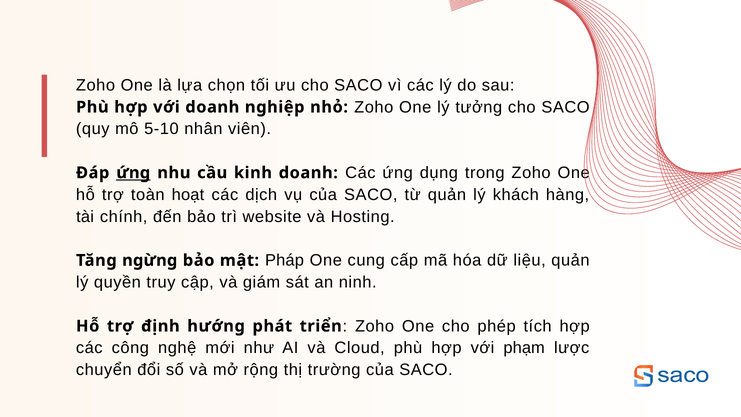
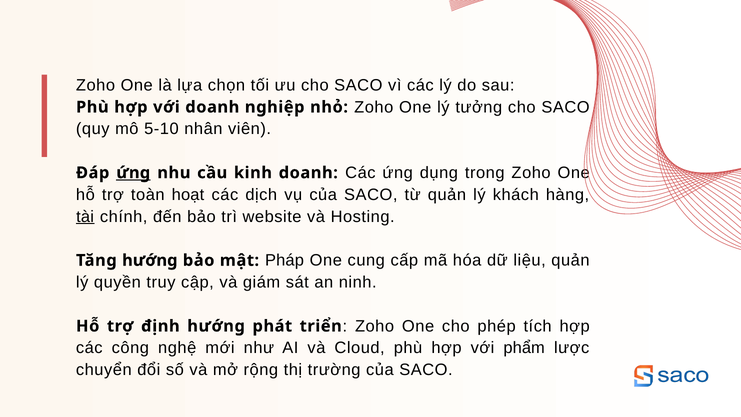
tài underline: none -> present
Tăng ngừng: ngừng -> hướng
phạm: phạm -> phẩm
